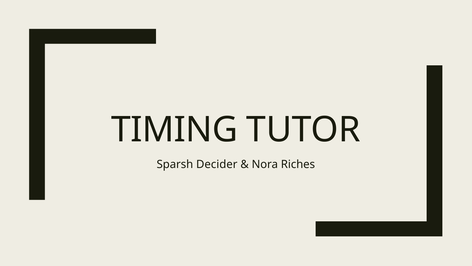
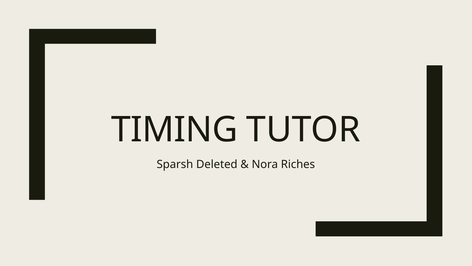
Decider: Decider -> Deleted
